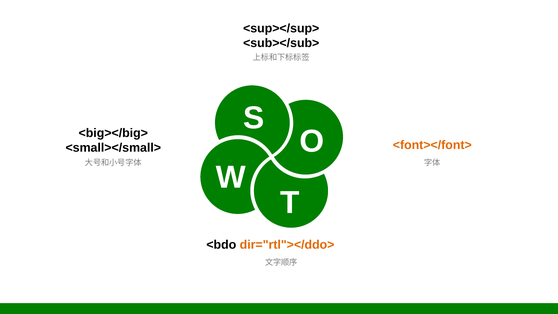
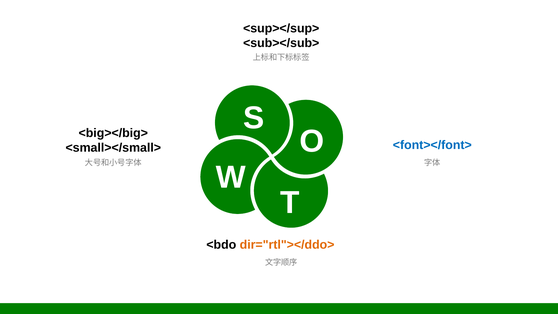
<font></font> colour: orange -> blue
